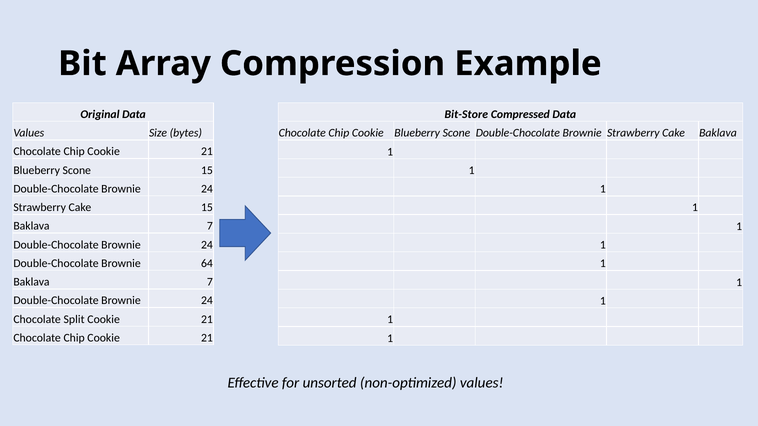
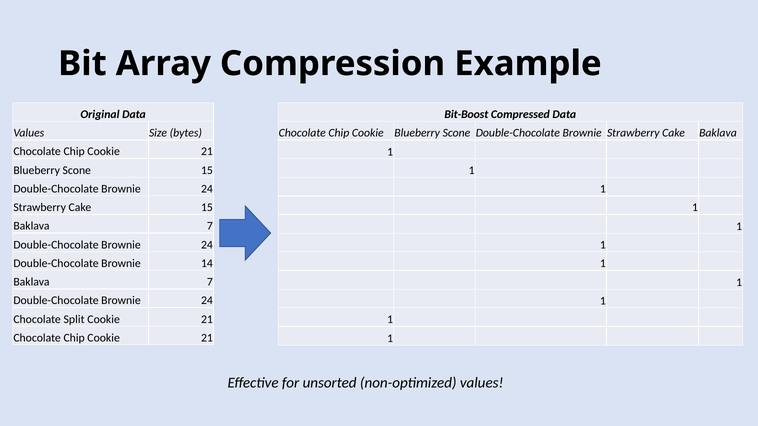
Bit-Store: Bit-Store -> Bit-Boost
64: 64 -> 14
